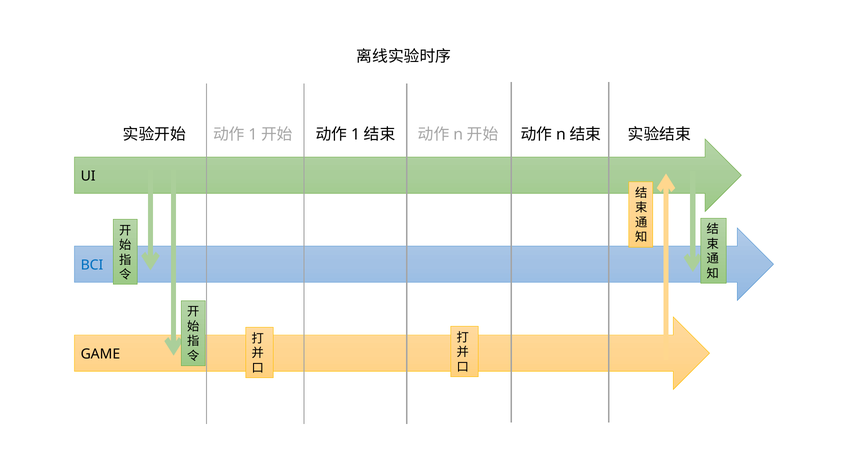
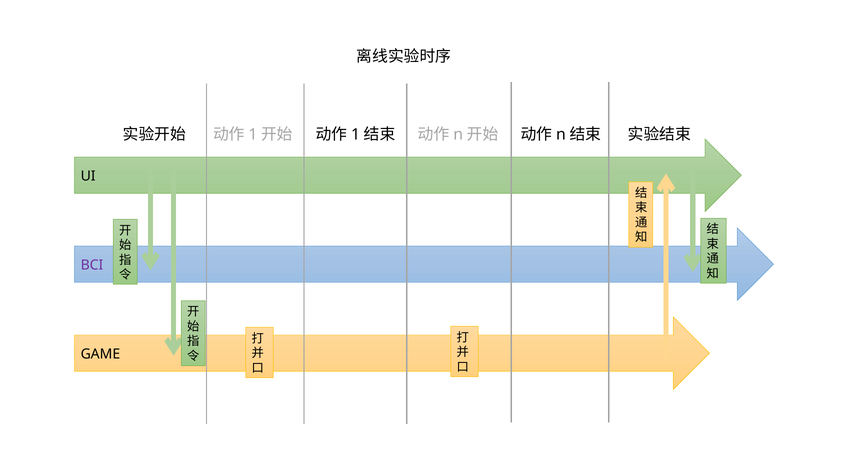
BCI colour: blue -> purple
